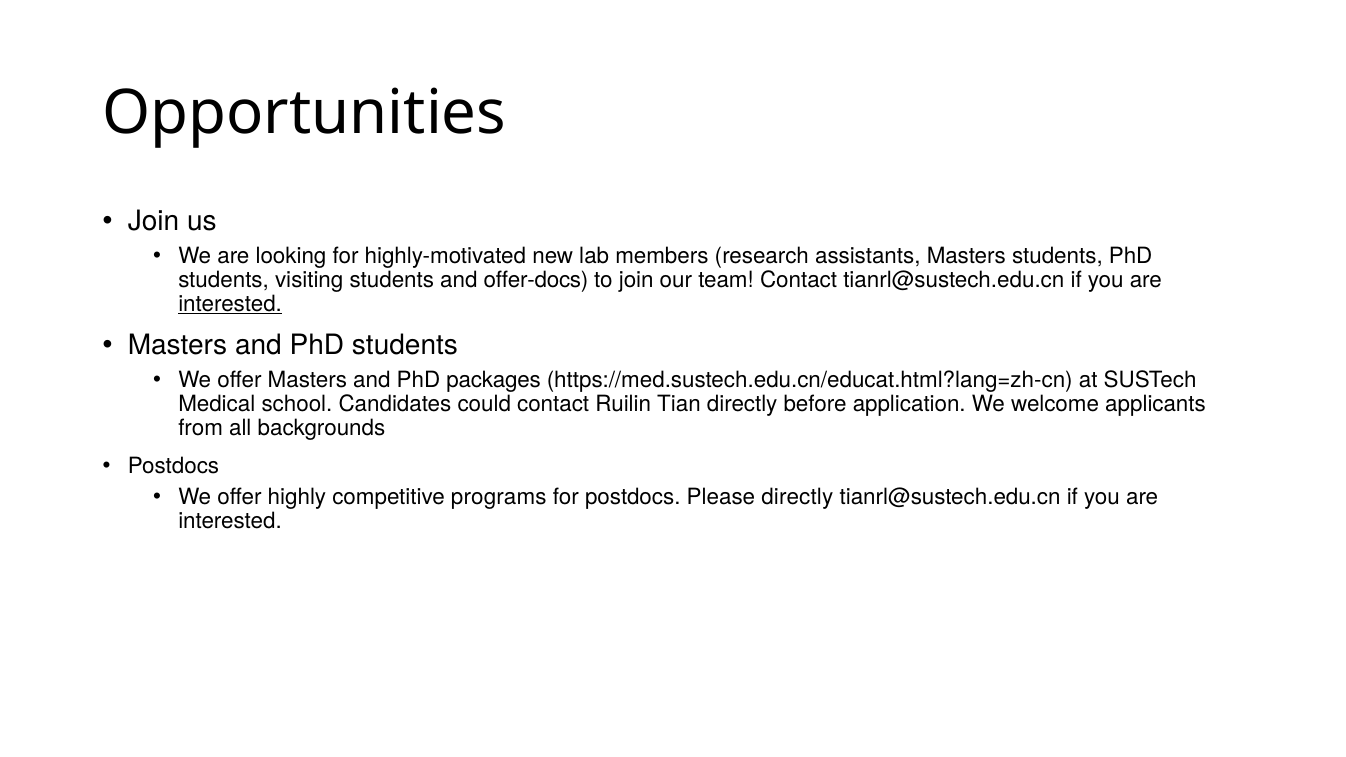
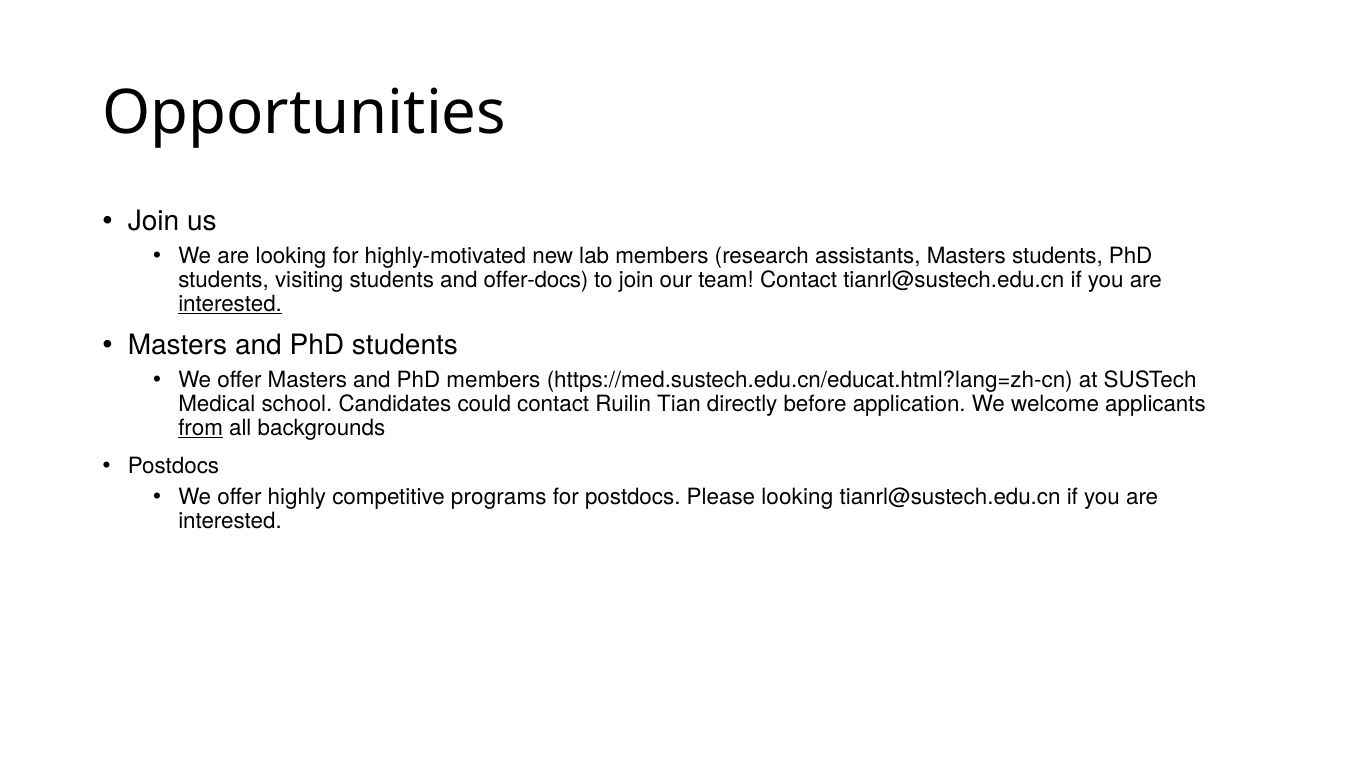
PhD packages: packages -> members
from underline: none -> present
Please directly: directly -> looking
